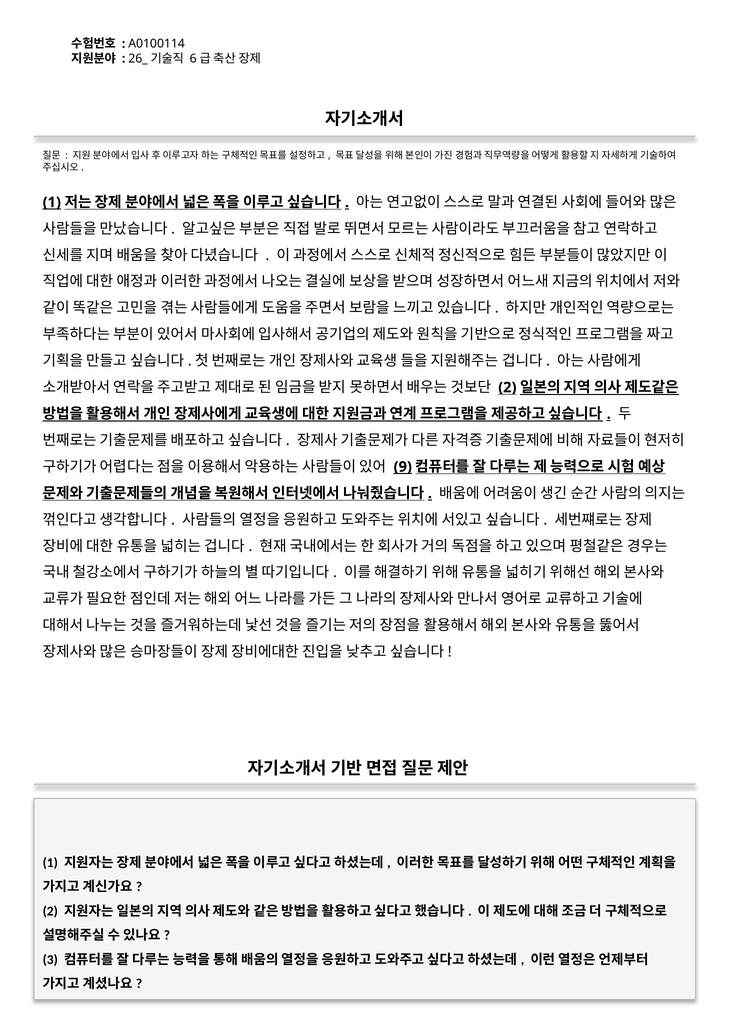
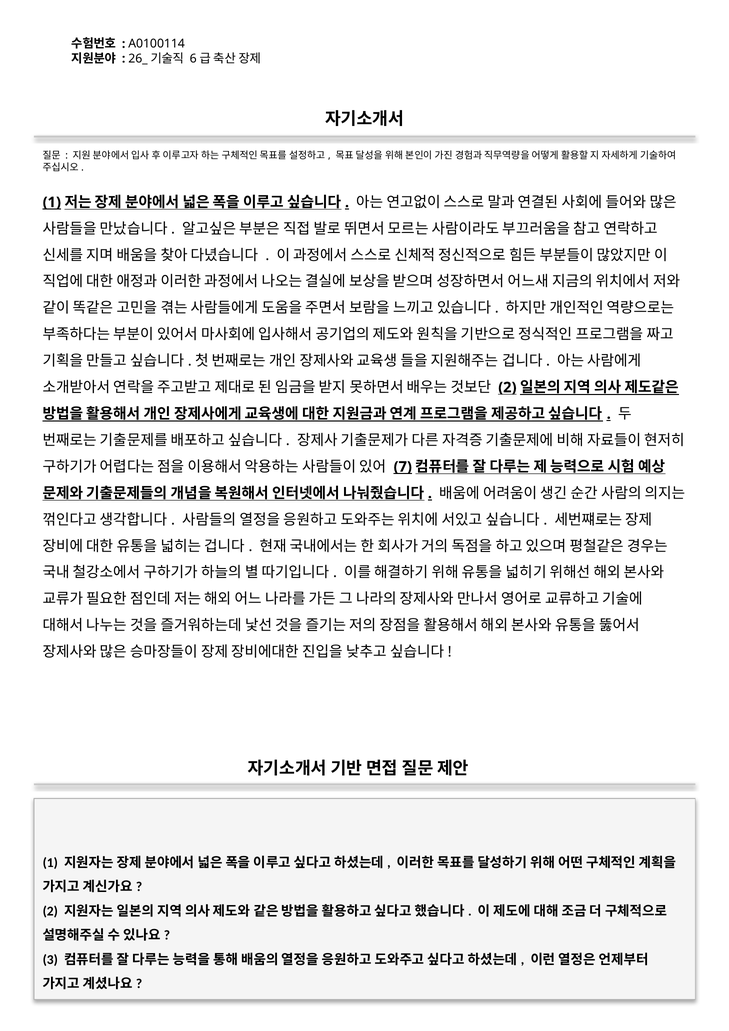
9: 9 -> 7
